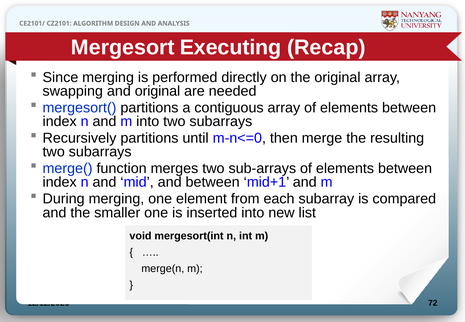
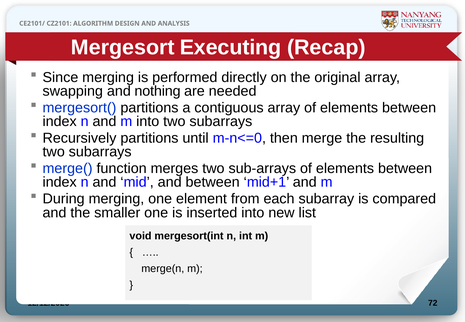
and original: original -> nothing
